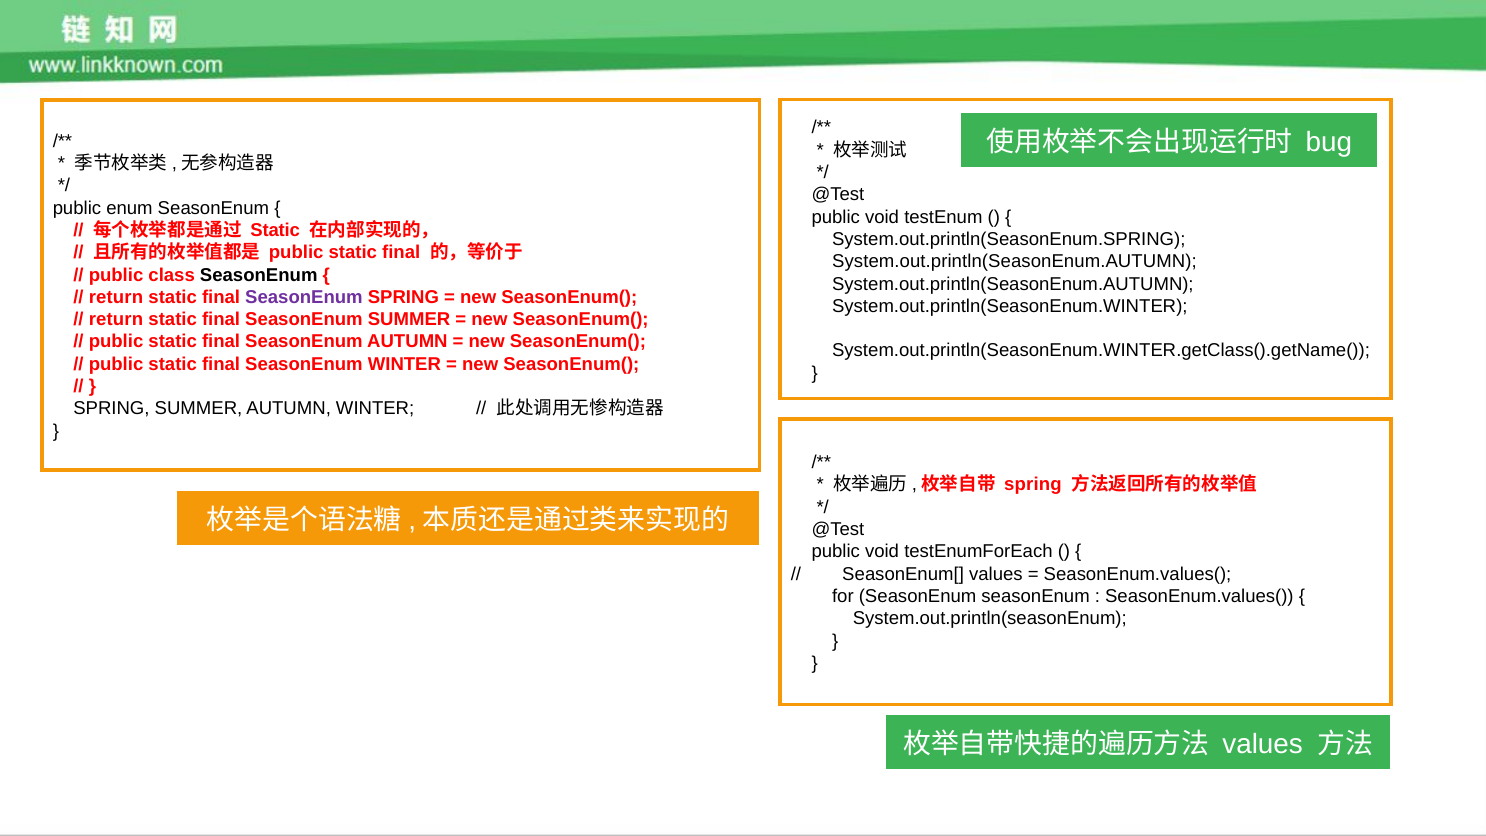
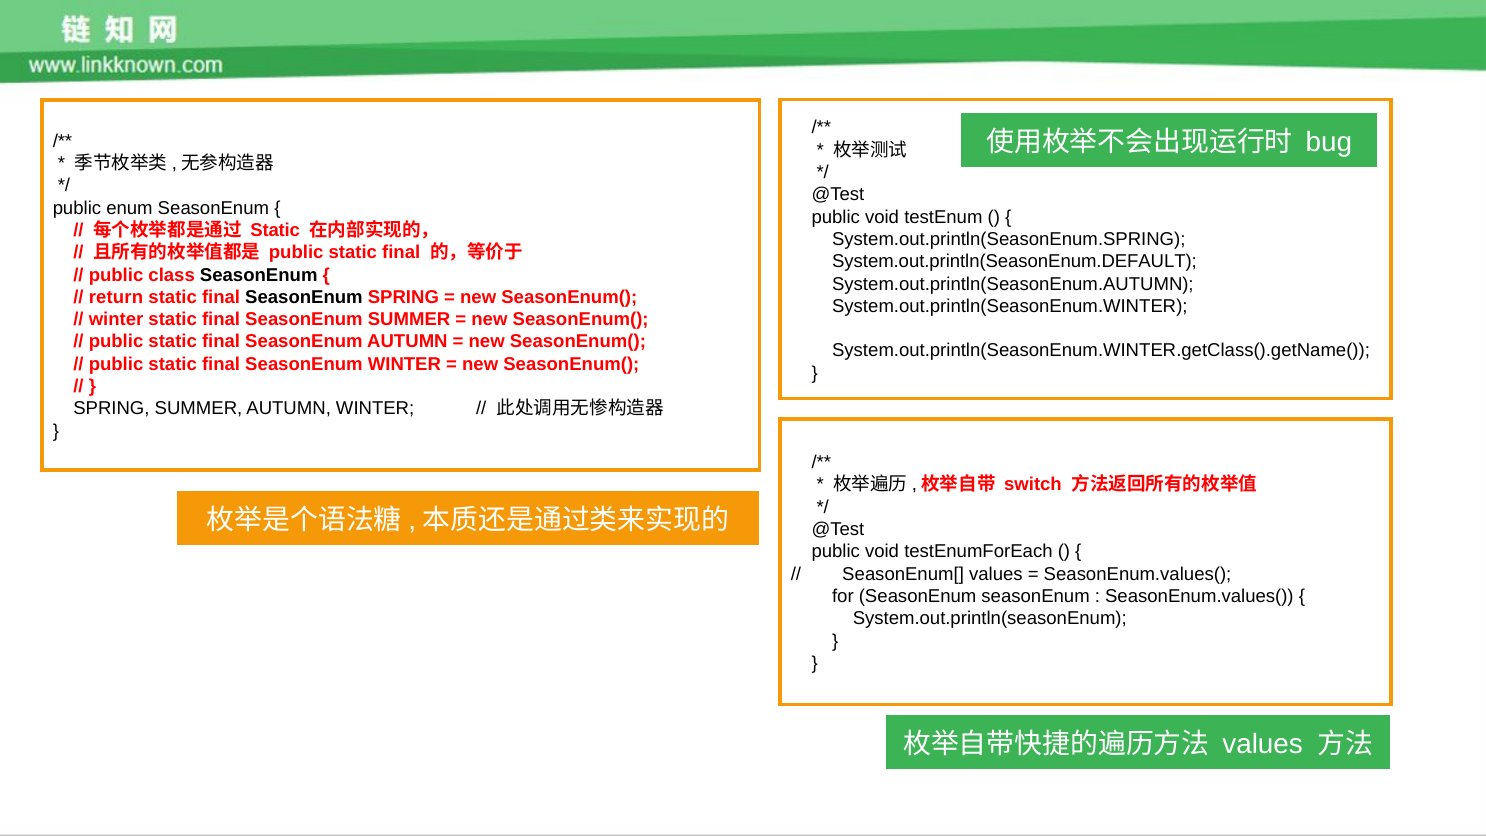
System.out.println(SeasonEnum.AUTUMN at (1014, 262): System.out.println(SeasonEnum.AUTUMN -> System.out.println(SeasonEnum.DEFAULT
SeasonEnum at (304, 297) colour: purple -> black
return at (116, 319): return -> winter
spring at (1033, 485): spring -> switch
